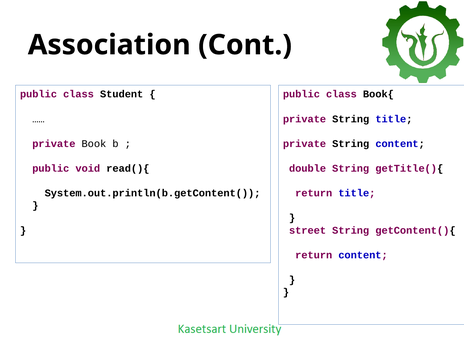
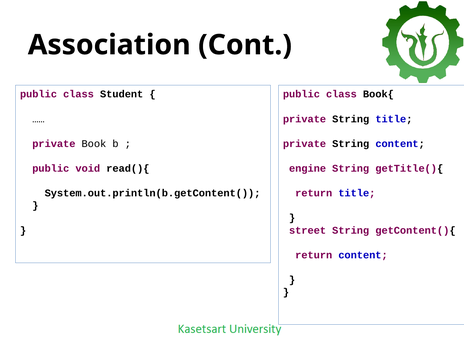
double: double -> engine
